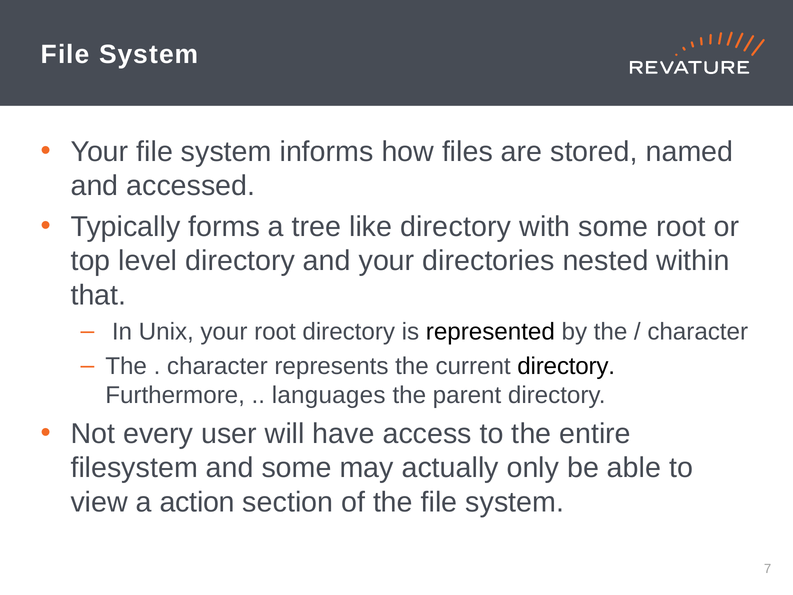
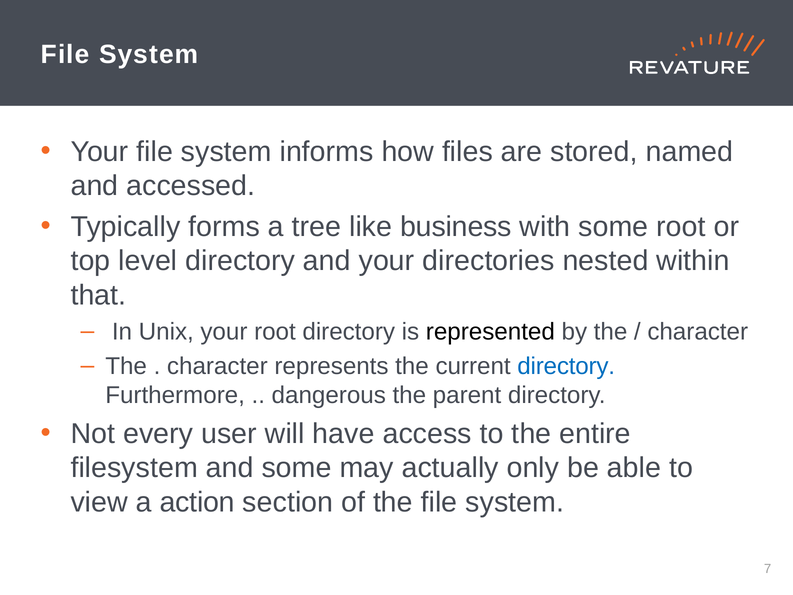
like directory: directory -> business
directory at (566, 366) colour: black -> blue
languages: languages -> dangerous
